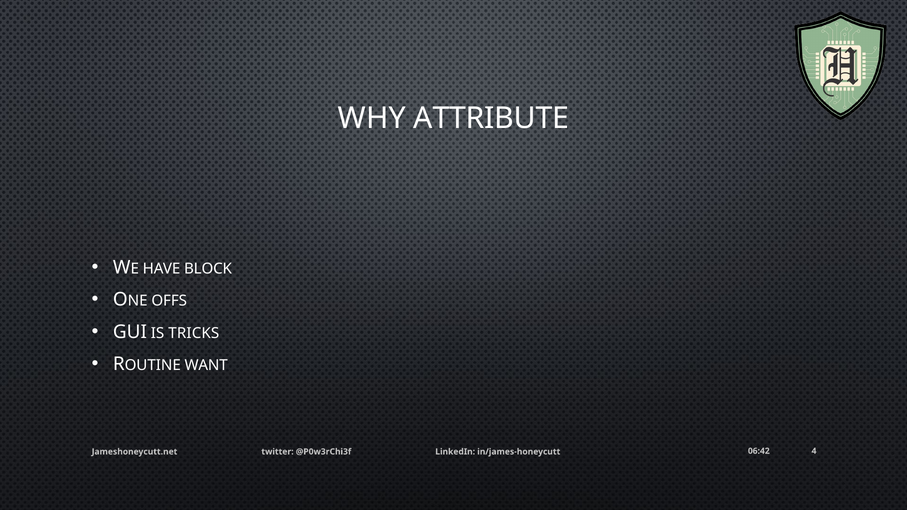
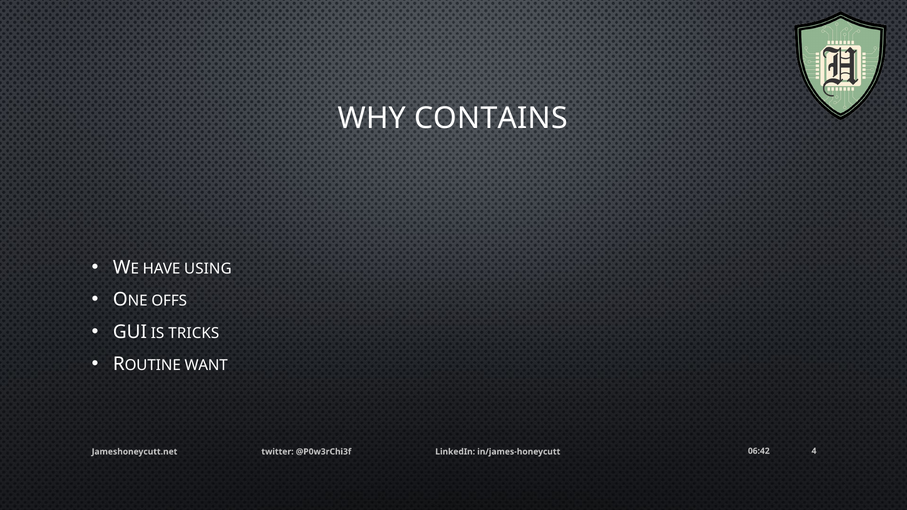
ATTRIBUTE: ATTRIBUTE -> CONTAINS
BLOCK: BLOCK -> USING
